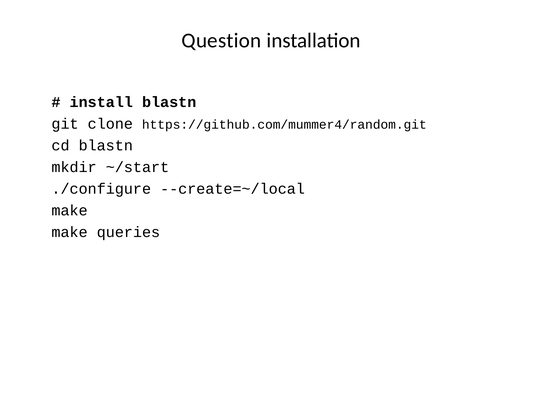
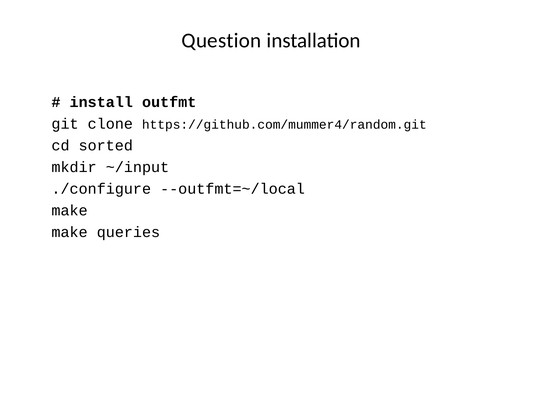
install blastn: blastn -> outfmt
cd blastn: blastn -> sorted
~/start: ~/start -> ~/input
--create=~/local: --create=~/local -> --outfmt=~/local
